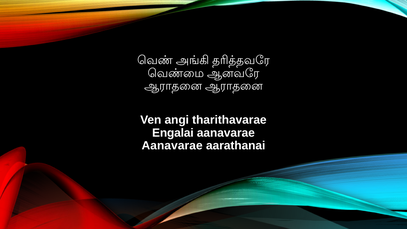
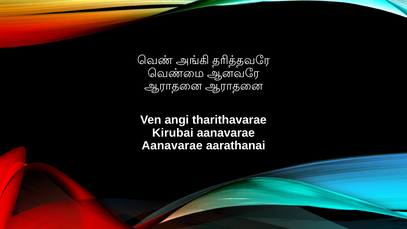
Engalai: Engalai -> Kirubai
